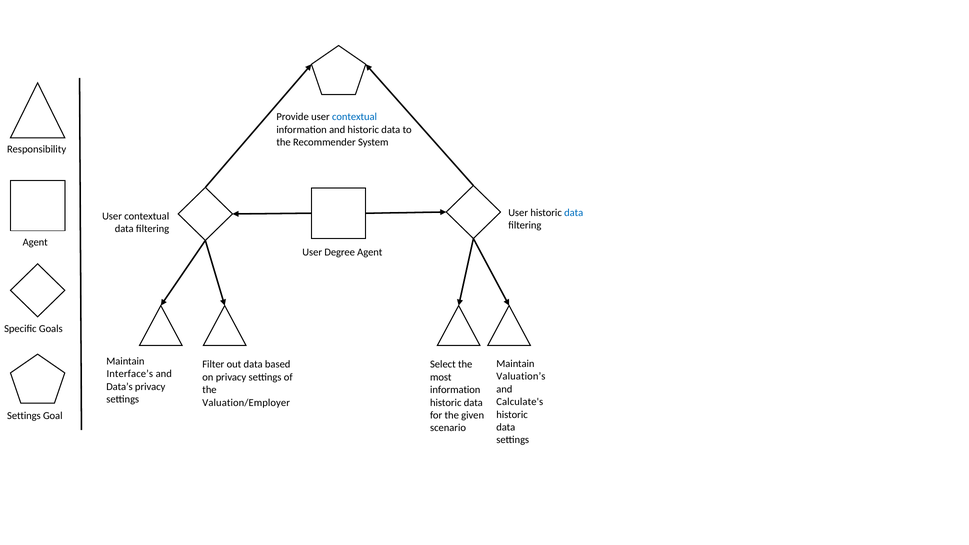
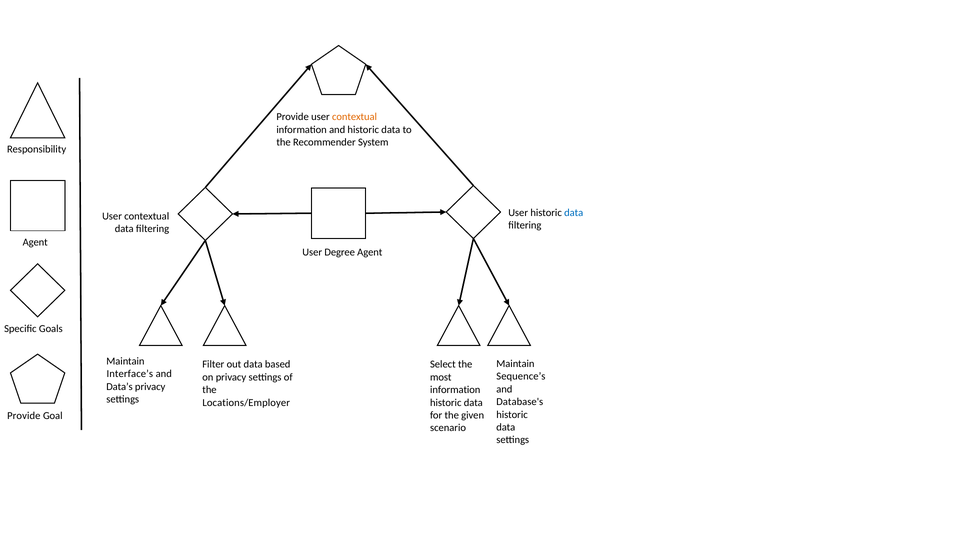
contextual at (355, 117) colour: blue -> orange
Valuation’s: Valuation’s -> Sequence’s
Calculate's: Calculate's -> Database's
Valuation/Employer: Valuation/Employer -> Locations/Employer
Settings at (24, 416): Settings -> Provide
